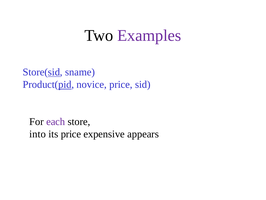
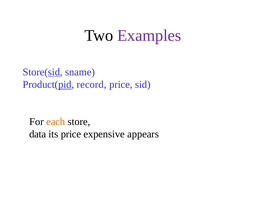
novice: novice -> record
each colour: purple -> orange
into: into -> data
